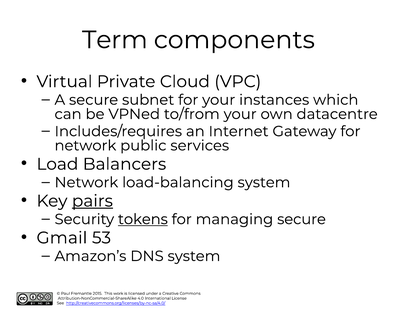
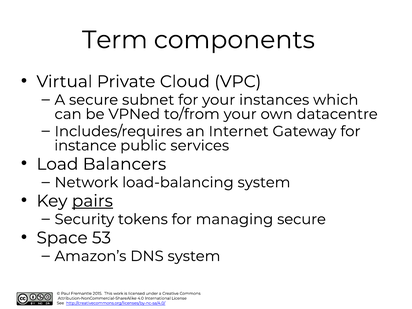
network at (85, 146): network -> instance
tokens underline: present -> none
Gmail: Gmail -> Space
